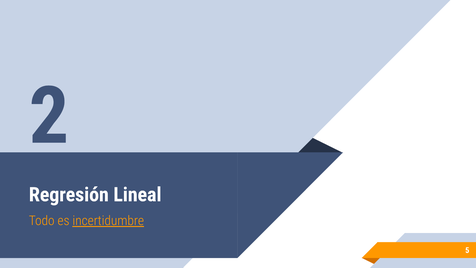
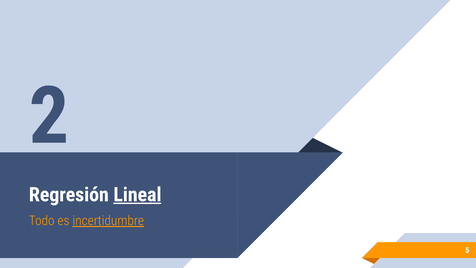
Lineal underline: none -> present
